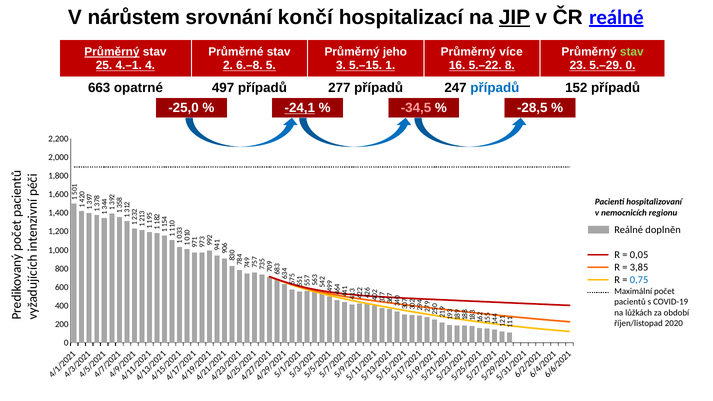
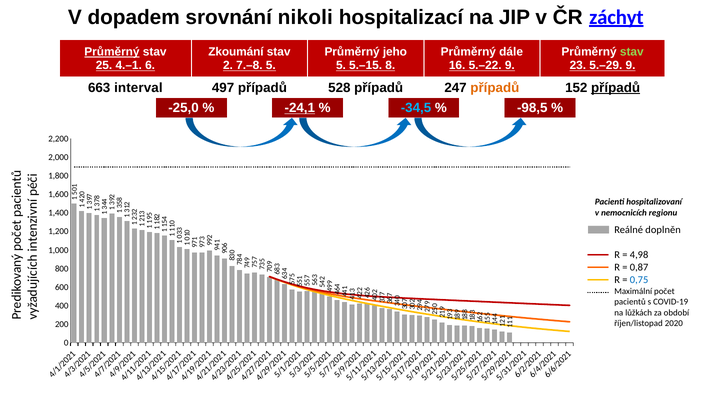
nárůstem: nárůstem -> dopadem
končí: končí -> nikoli
JIP underline: present -> none
ČR reálné: reálné -> záchyt
Průměrné: Průměrné -> Zkoumání
více: více -> dále
4.–1 4: 4 -> 6
6.–8: 6.–8 -> 7.–8
3 at (341, 66): 3 -> 5
5.–15 1: 1 -> 8
5.–22 8: 8 -> 9
5.–29 0: 0 -> 9
opatrné: opatrné -> interval
277: 277 -> 528
případů at (495, 88) colour: blue -> orange
případů at (616, 88) underline: none -> present
-34,5 colour: pink -> light blue
-28,5: -28,5 -> -98,5
0,05: 0,05 -> 4,98
3,85: 3,85 -> 0,87
